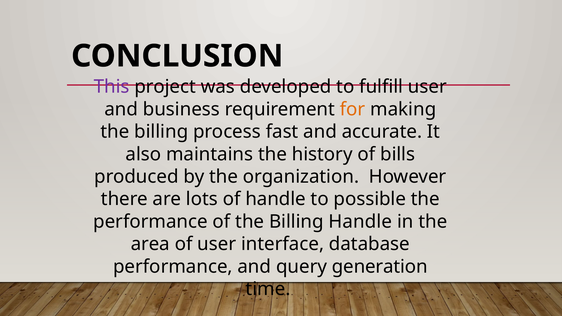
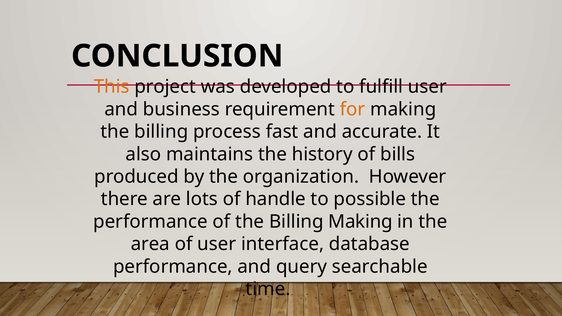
This colour: purple -> orange
Billing Handle: Handle -> Making
generation: generation -> searchable
